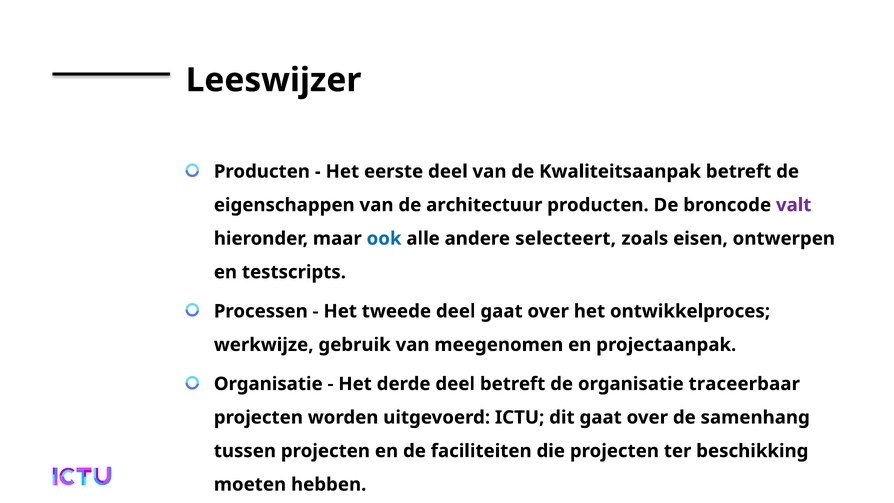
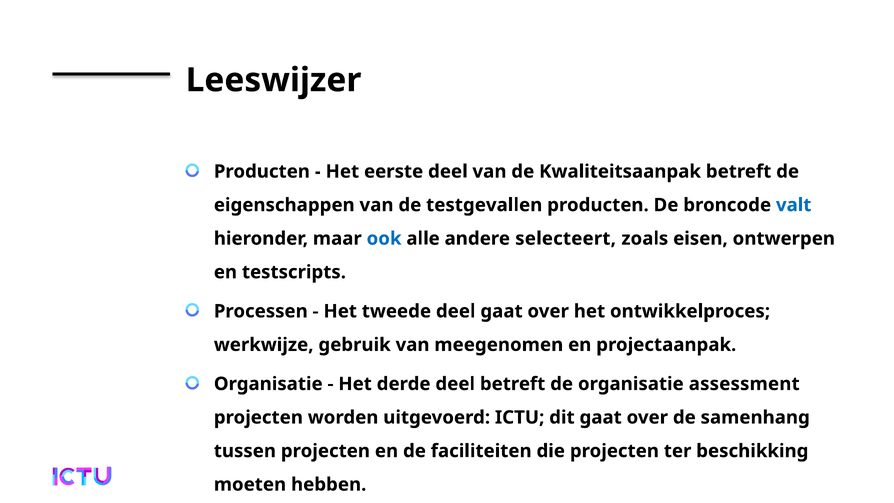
architectuur: architectuur -> testgevallen
valt colour: purple -> blue
traceerbaar: traceerbaar -> assessment
